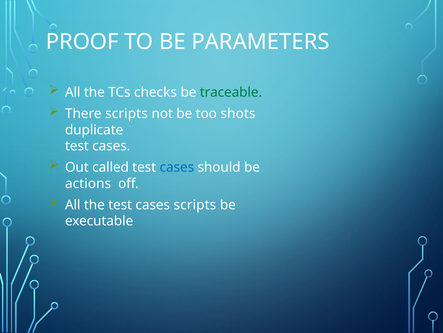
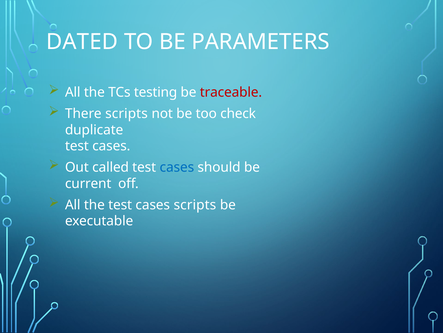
PROOF: PROOF -> DATED
checks: checks -> testing
traceable colour: green -> red
shots: shots -> check
actions: actions -> current
